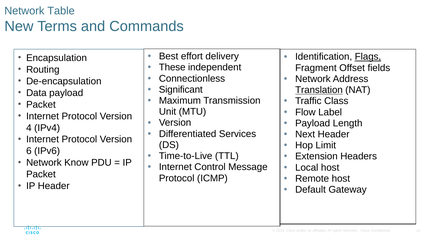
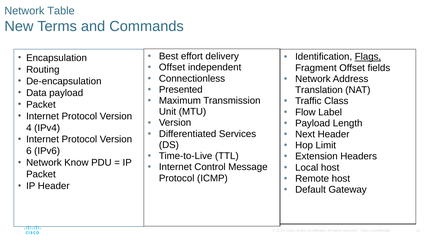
These at (172, 67): These -> Offset
Significant: Significant -> Presented
Translation underline: present -> none
